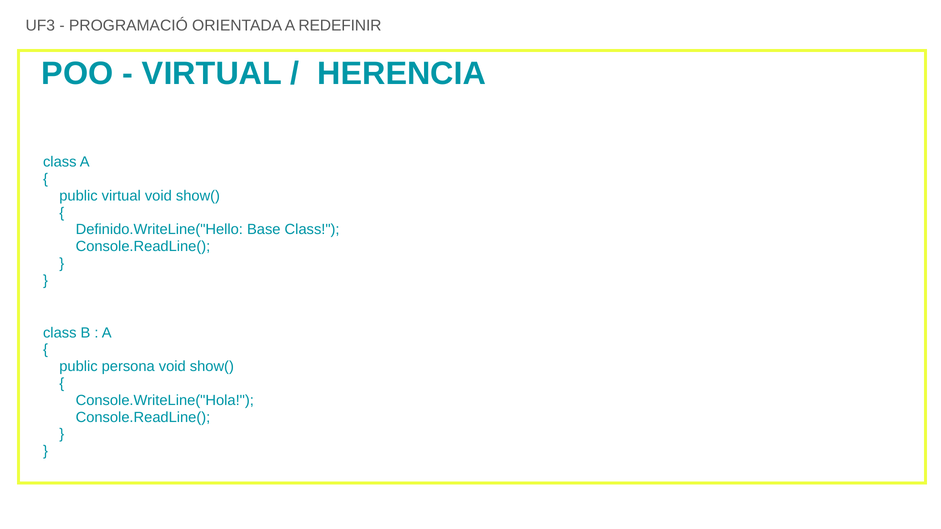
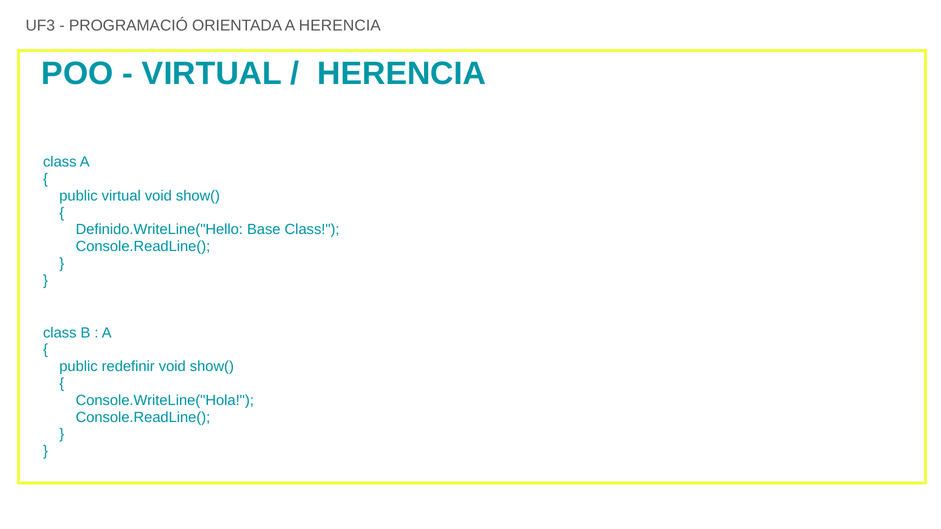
A REDEFINIR: REDEFINIR -> HERENCIA
persona: persona -> redefinir
